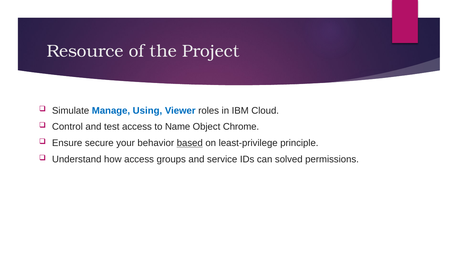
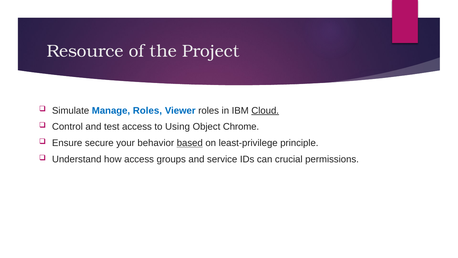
Manage Using: Using -> Roles
Cloud underline: none -> present
Name: Name -> Using
solved: solved -> crucial
